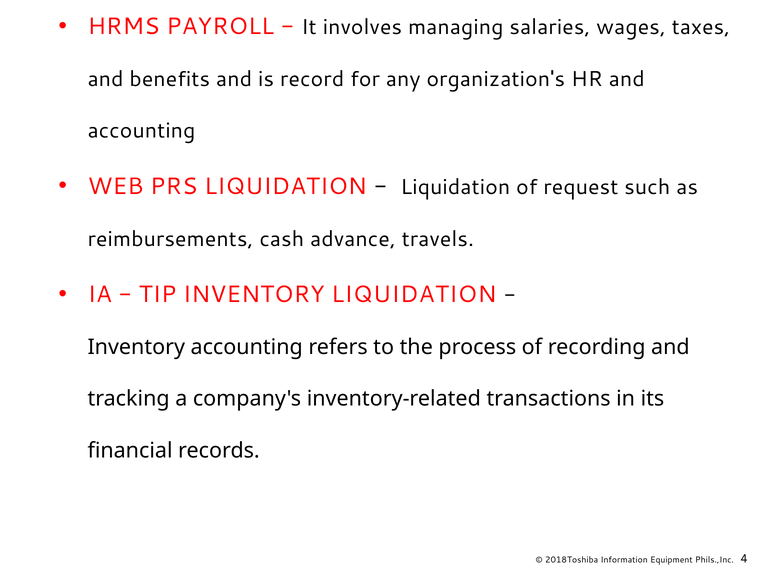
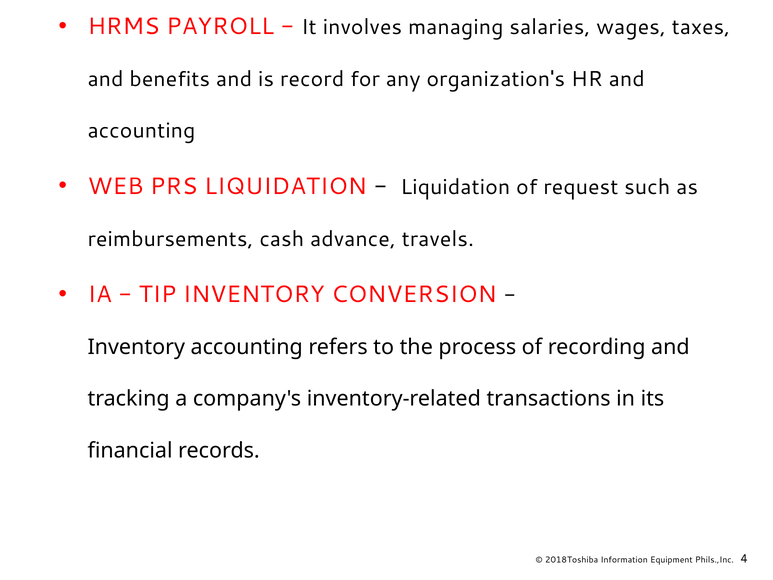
INVENTORY LIQUIDATION: LIQUIDATION -> CONVERSION
